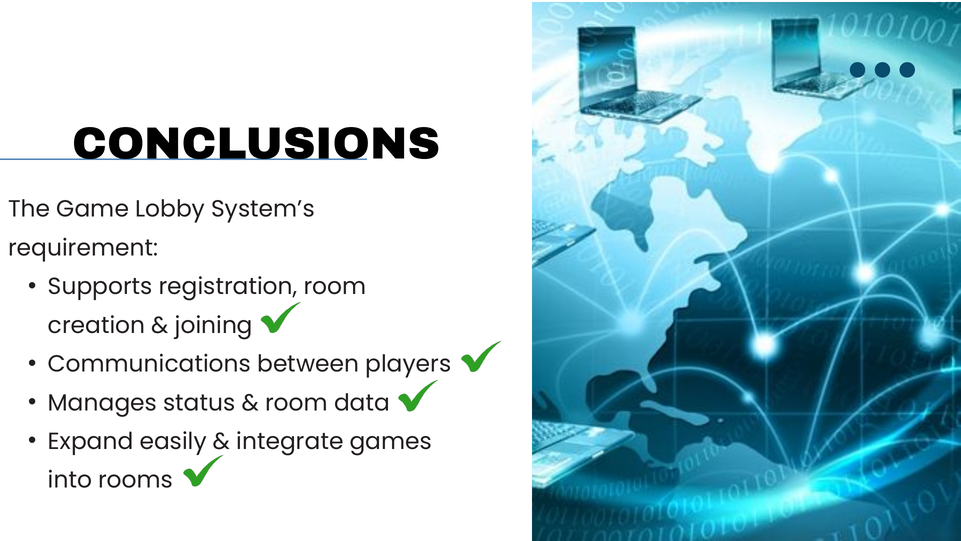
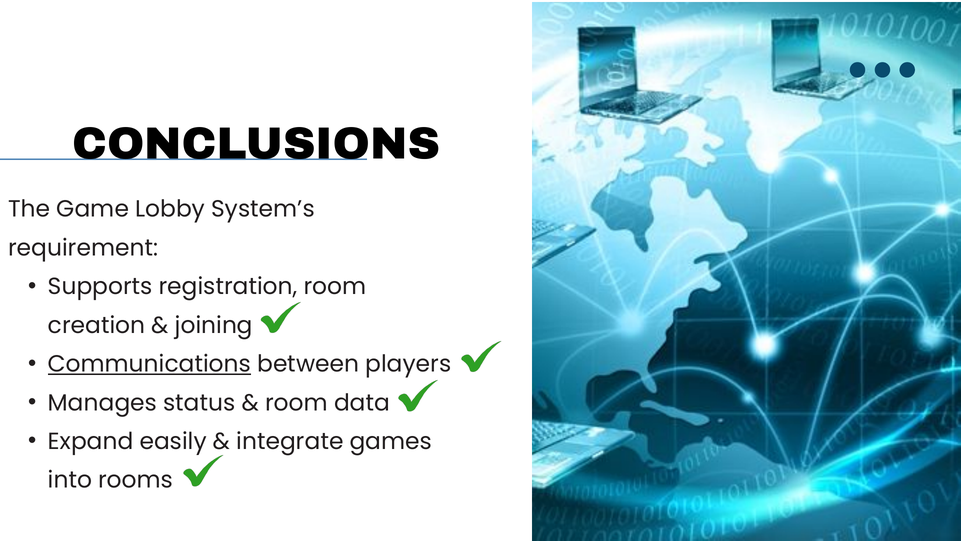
Communications underline: none -> present
